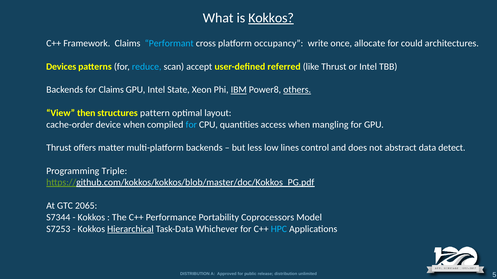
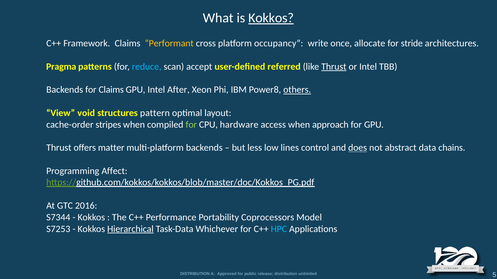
Performant colour: light blue -> yellow
could: could -> stride
Devices: Devices -> Pragma
Thrust at (334, 67) underline: none -> present
State: State -> After
IBM underline: present -> none
then: then -> void
device: device -> stripes
for at (191, 125) colour: light blue -> light green
quantities: quantities -> hardware
mangling: mangling -> approach
does underline: none -> present
detect: detect -> chains
Triple: Triple -> Affect
2065: 2065 -> 2016
